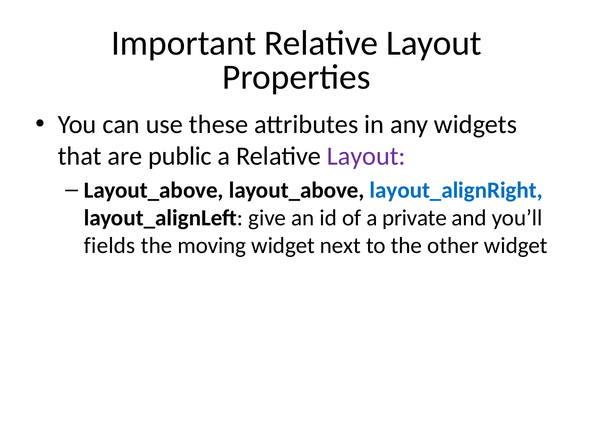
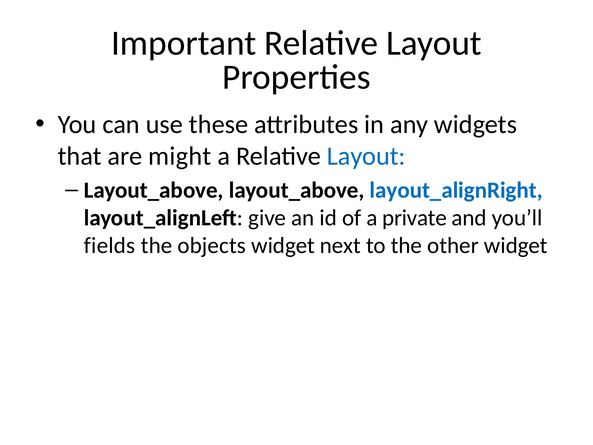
public: public -> might
Layout at (366, 156) colour: purple -> blue
moving: moving -> objects
